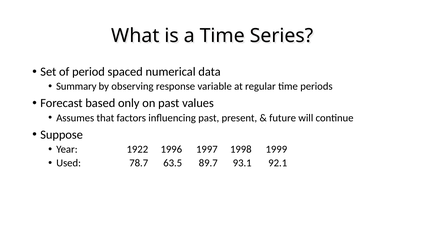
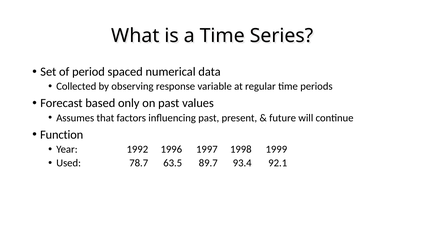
Summary: Summary -> Collected
Suppose: Suppose -> Function
1922: 1922 -> 1992
93.1: 93.1 -> 93.4
